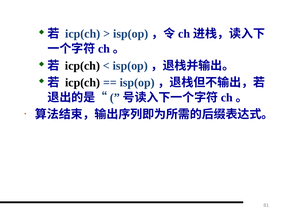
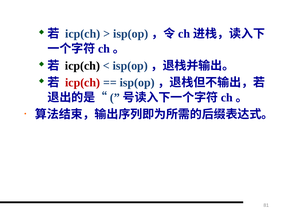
icp(ch at (83, 82) colour: black -> red
